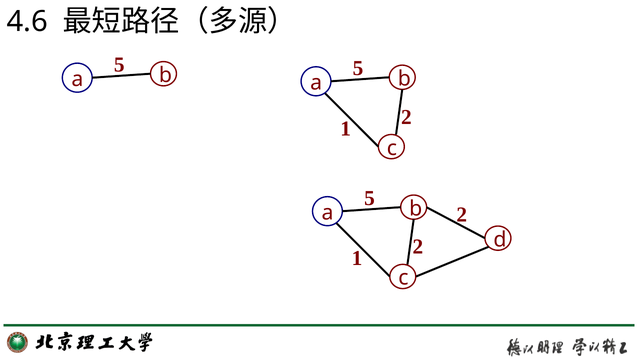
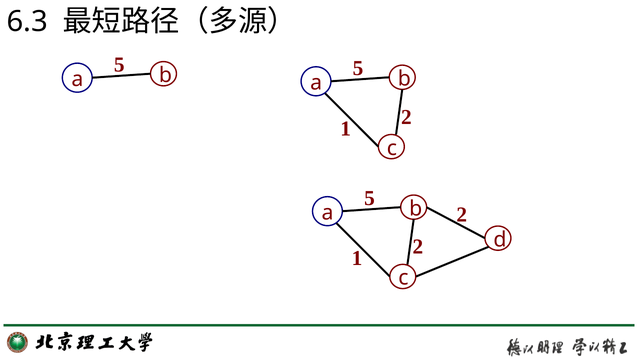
4.6: 4.6 -> 6.3
